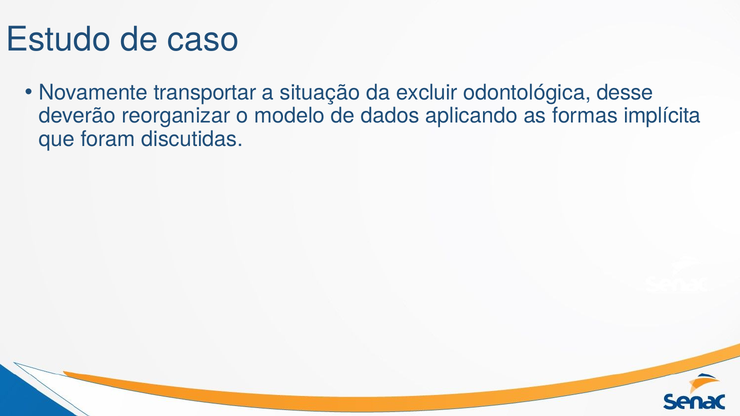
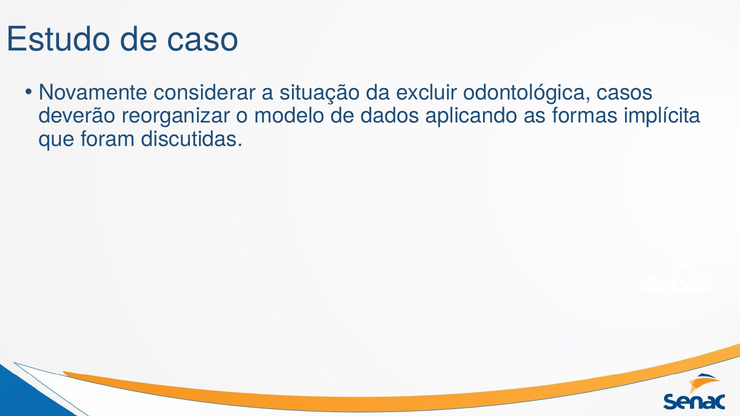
transportar: transportar -> considerar
desse: desse -> casos
